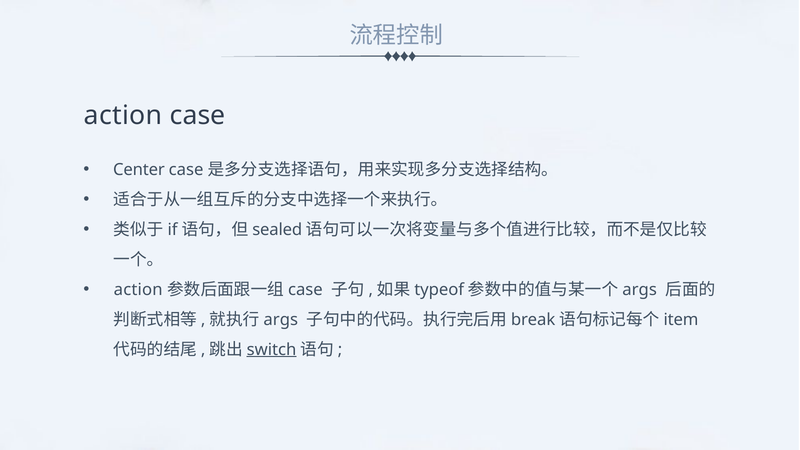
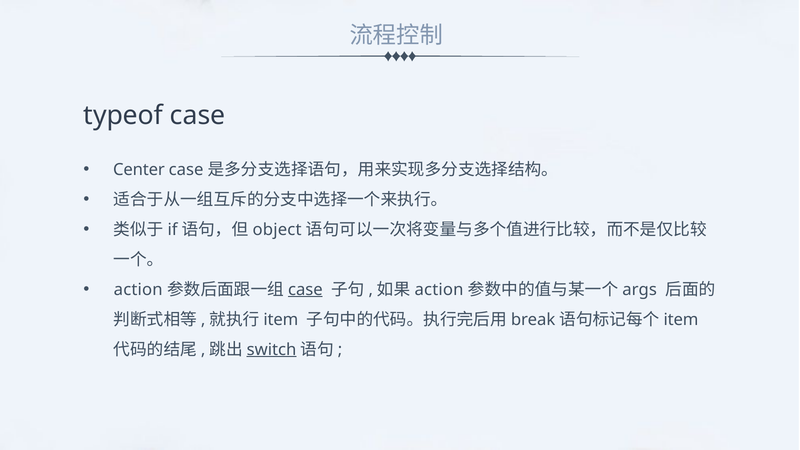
action at (123, 116): action -> typeof
sealed: sealed -> object
case at (305, 290) underline: none -> present
typeof at (439, 290): typeof -> action
args at (281, 320): args -> item
